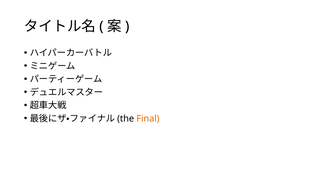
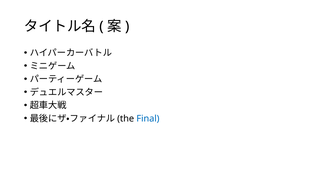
Final colour: orange -> blue
